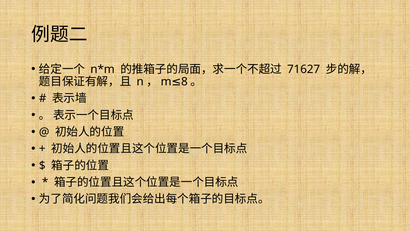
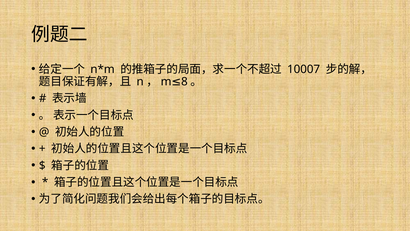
71627: 71627 -> 10007
